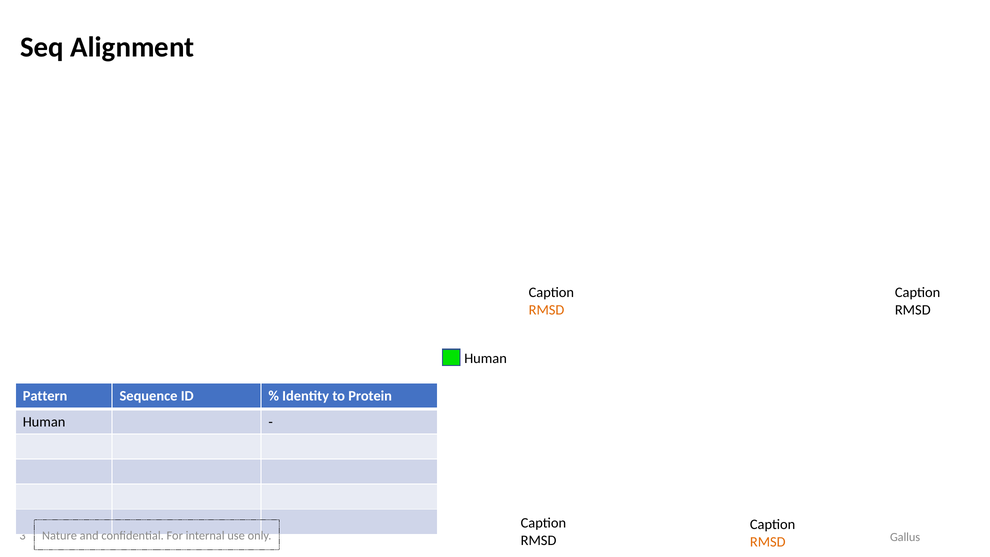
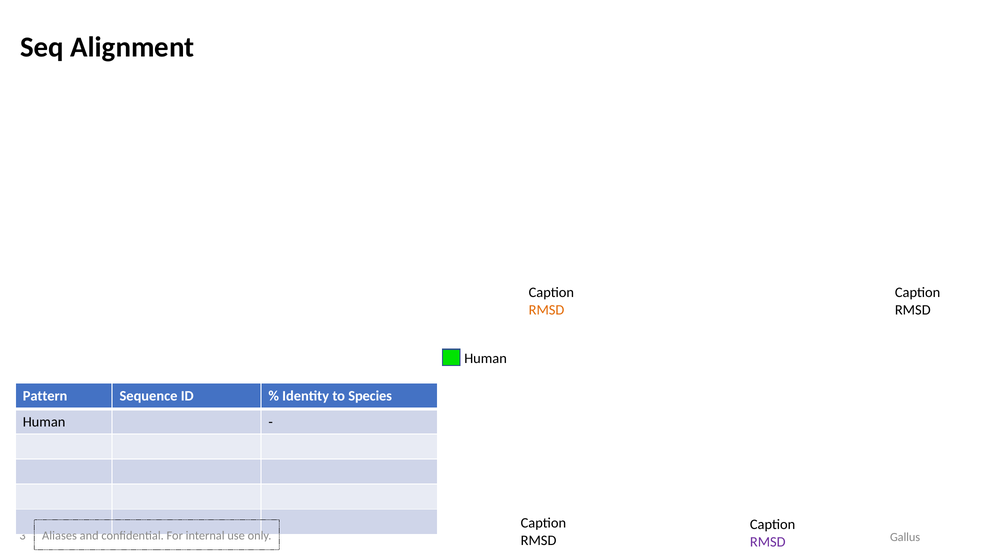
Protein: Protein -> Species
Nature: Nature -> Aliases
RMSD at (768, 542) colour: orange -> purple
